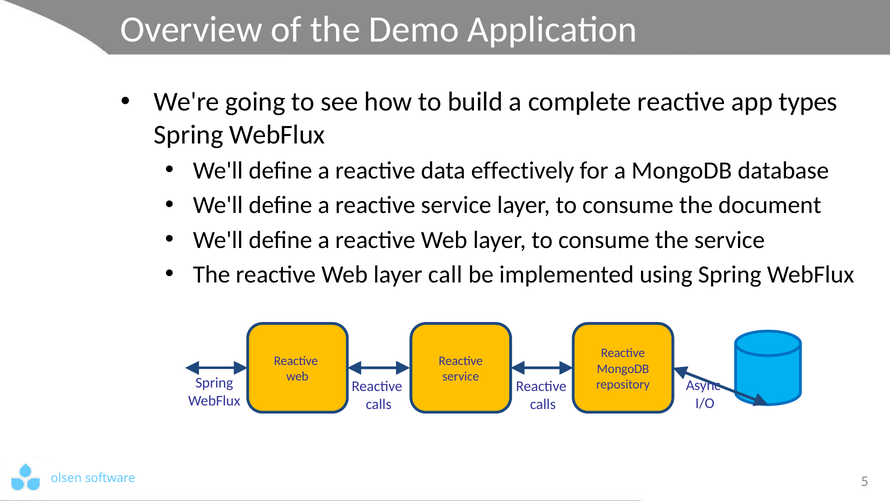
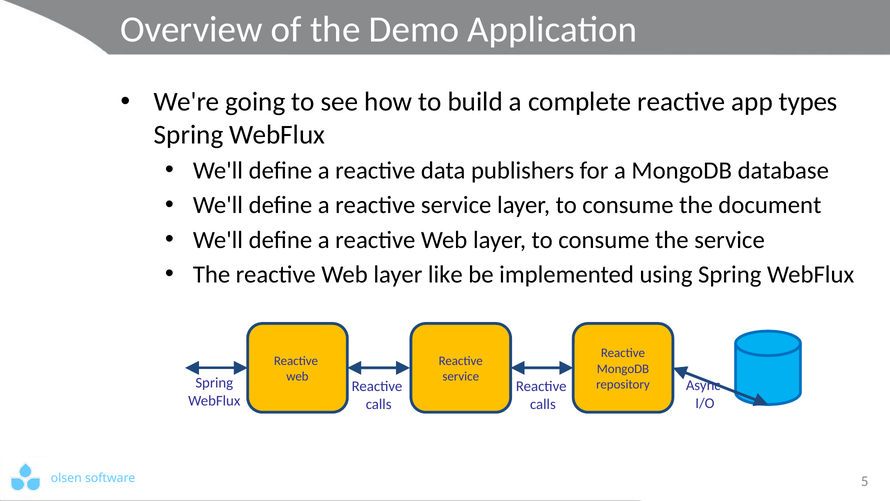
effectively: effectively -> publishers
call: call -> like
